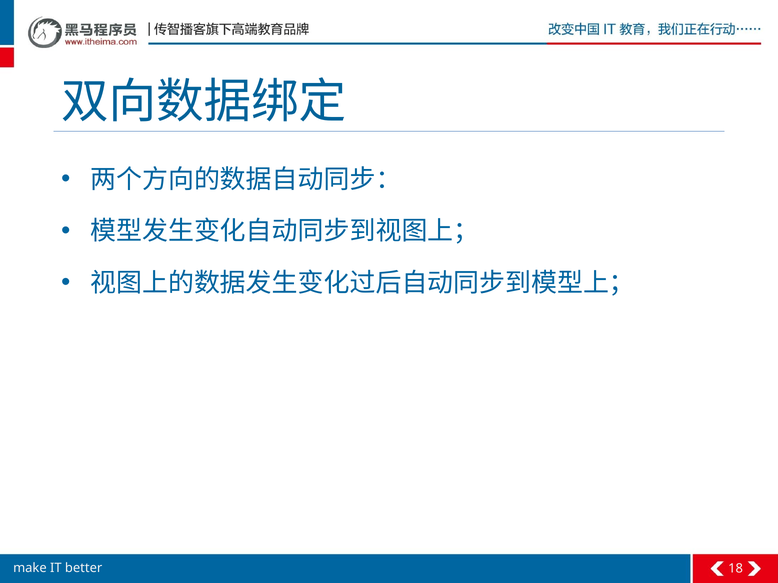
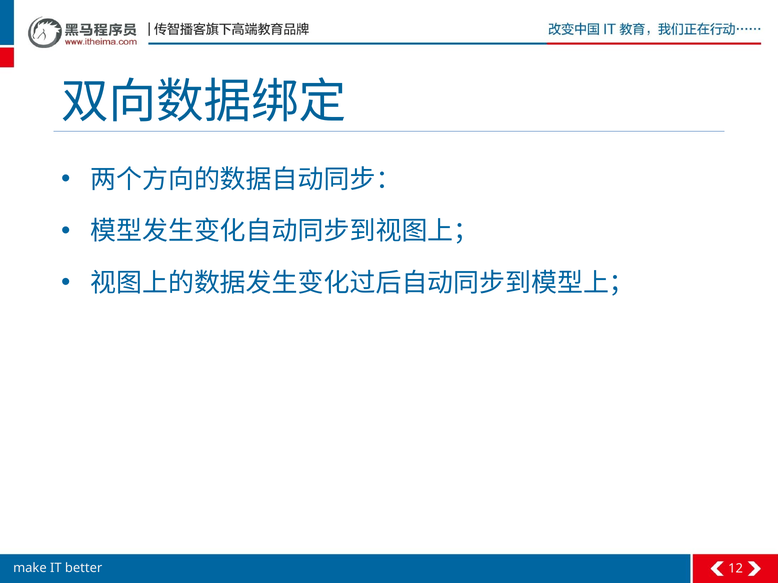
18: 18 -> 12
